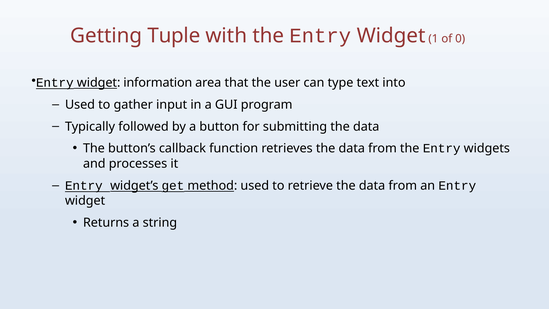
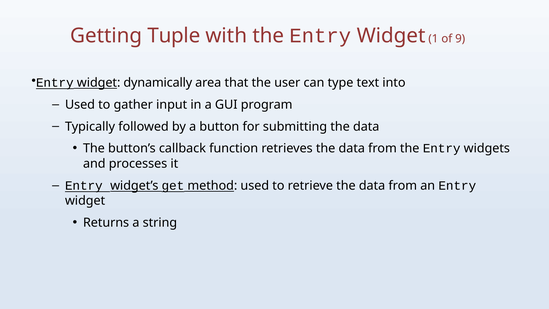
0: 0 -> 9
information: information -> dynamically
